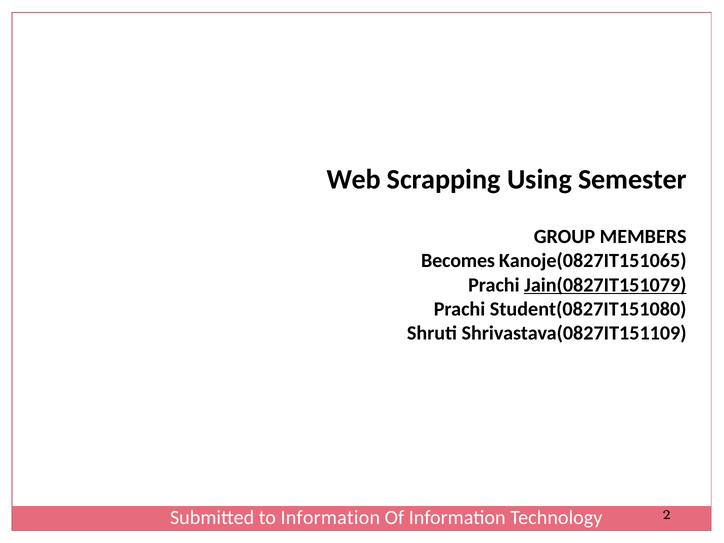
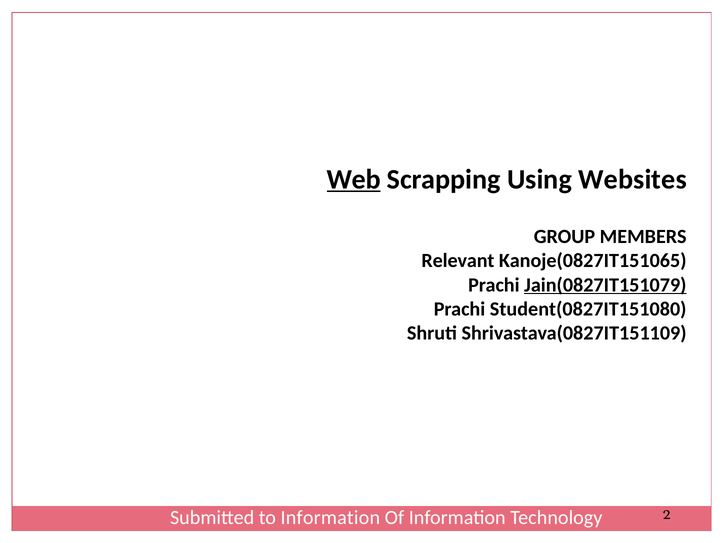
Web underline: none -> present
Semester: Semester -> Websites
Becomes: Becomes -> Relevant
